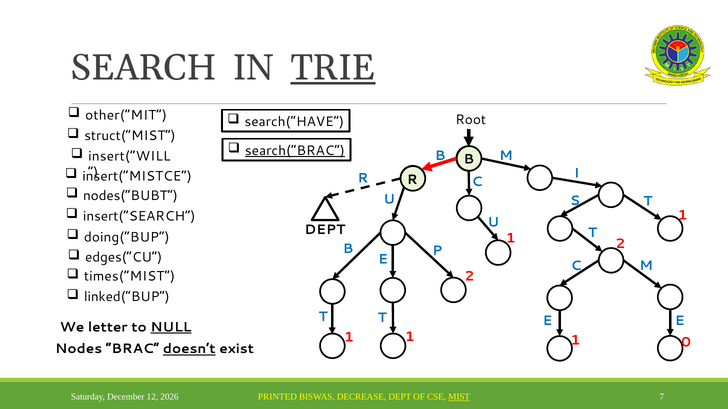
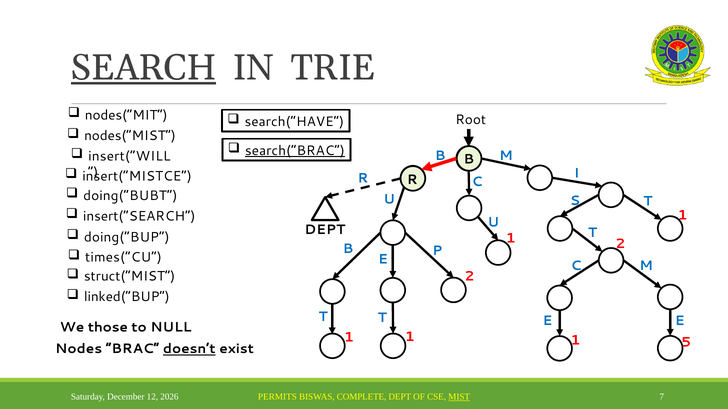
SEARCH underline: none -> present
TRIE underline: present -> none
other(“MIT: other(“MIT -> nodes(“MIT
struct(“MIST: struct(“MIST -> nodes(“MIST
nodes(“BUBT: nodes(“BUBT -> doing(“BUBT
edges(“CU: edges(“CU -> times(“CU
times(“MIST: times(“MIST -> struct(“MIST
letter: letter -> those
NULL underline: present -> none
0: 0 -> 5
PRINTED: PRINTED -> PERMITS
DECREASE: DECREASE -> COMPLETE
